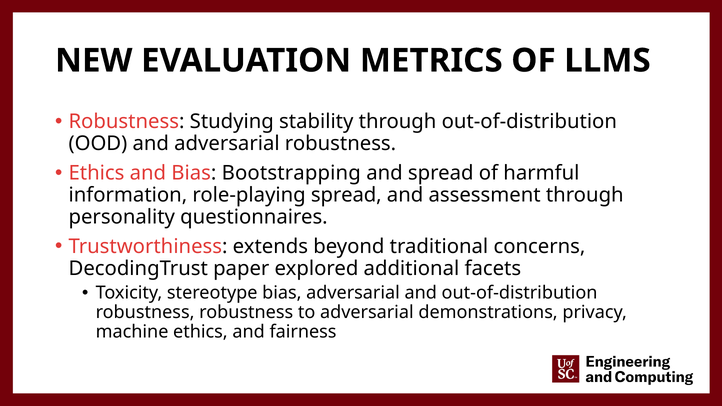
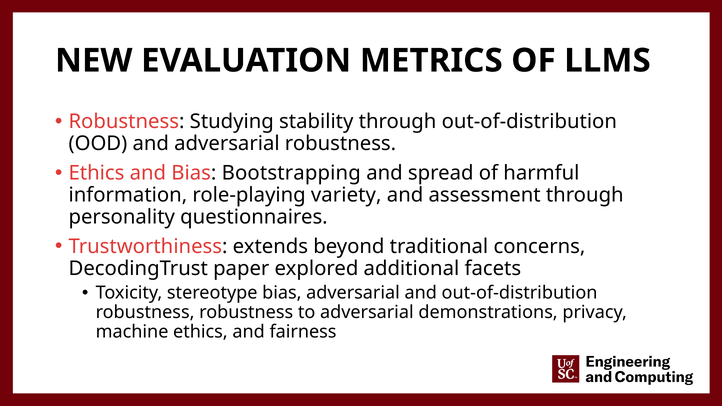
role-playing spread: spread -> variety
